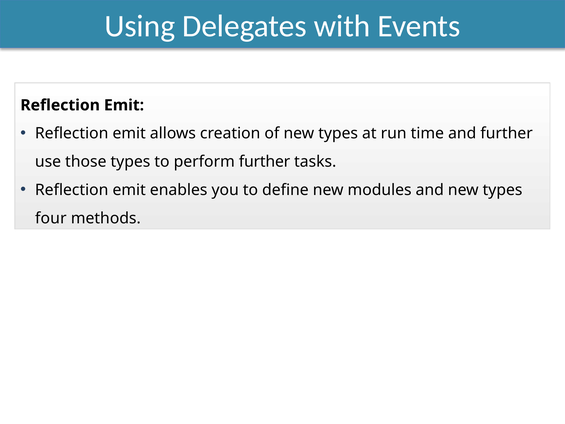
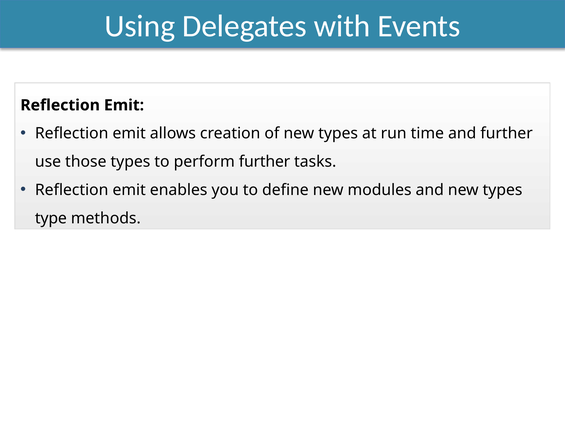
four: four -> type
